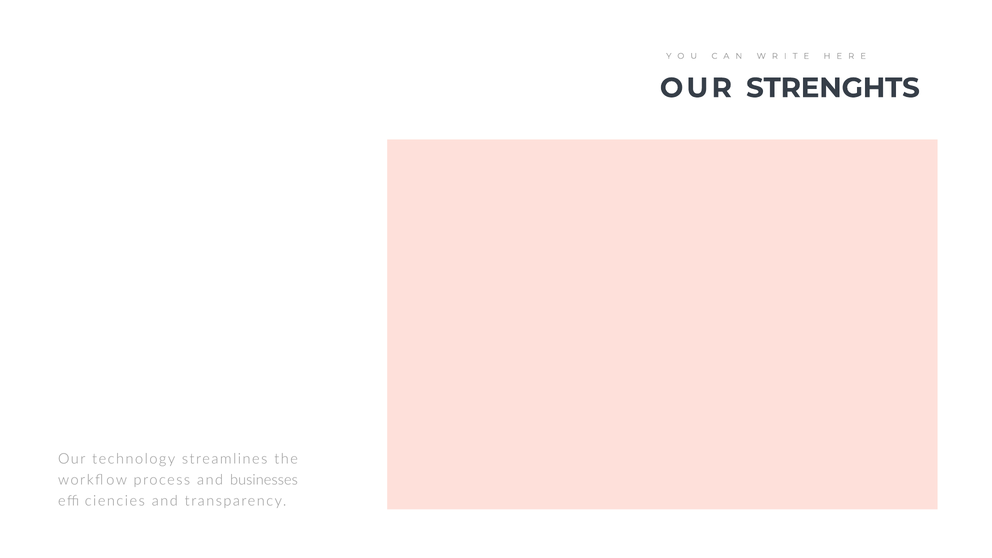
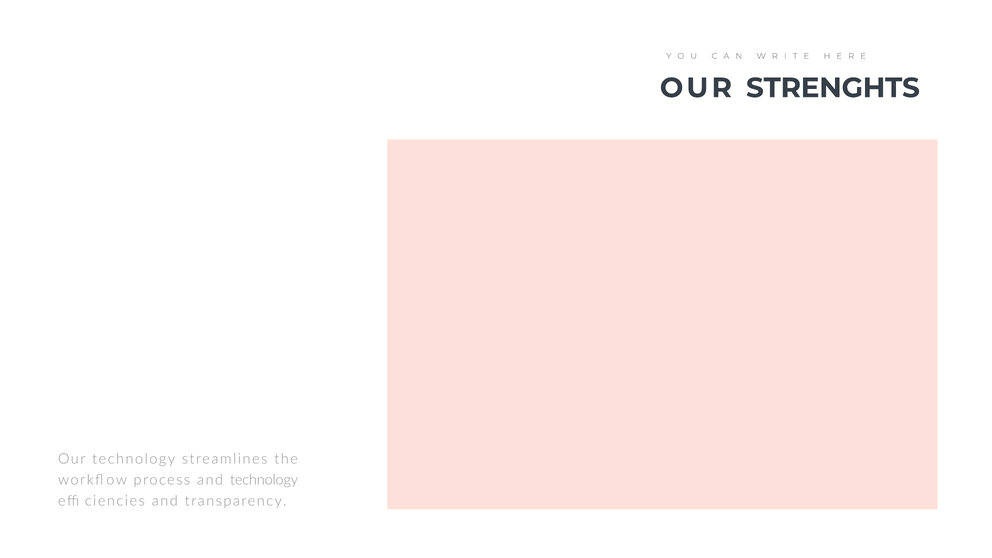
and businesses: businesses -> technology
